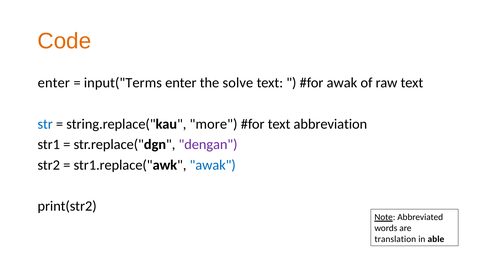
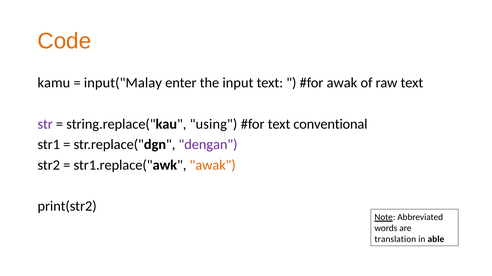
enter at (54, 83): enter -> kamu
input("Terms: input("Terms -> input("Malay
solve: solve -> input
str colour: blue -> purple
more: more -> using
abbreviation: abbreviation -> conventional
awak at (213, 166) colour: blue -> orange
